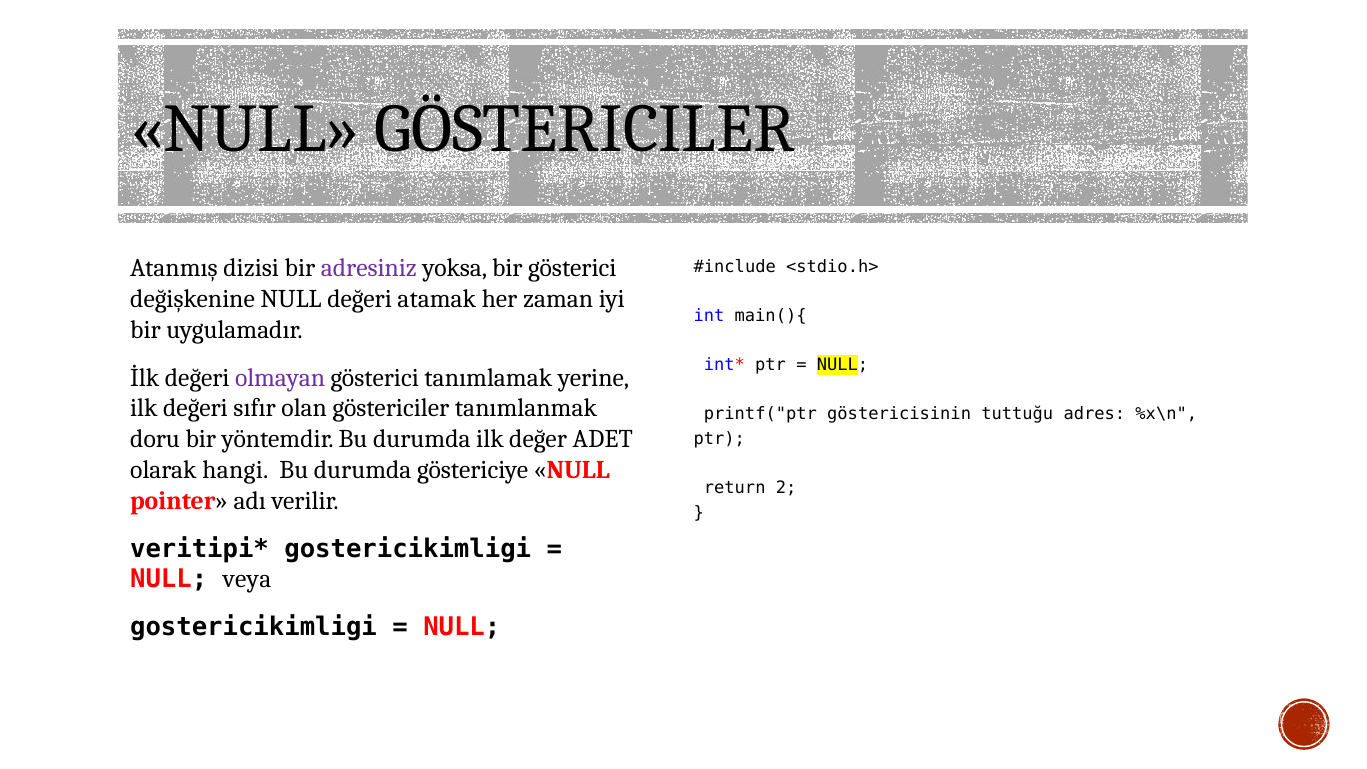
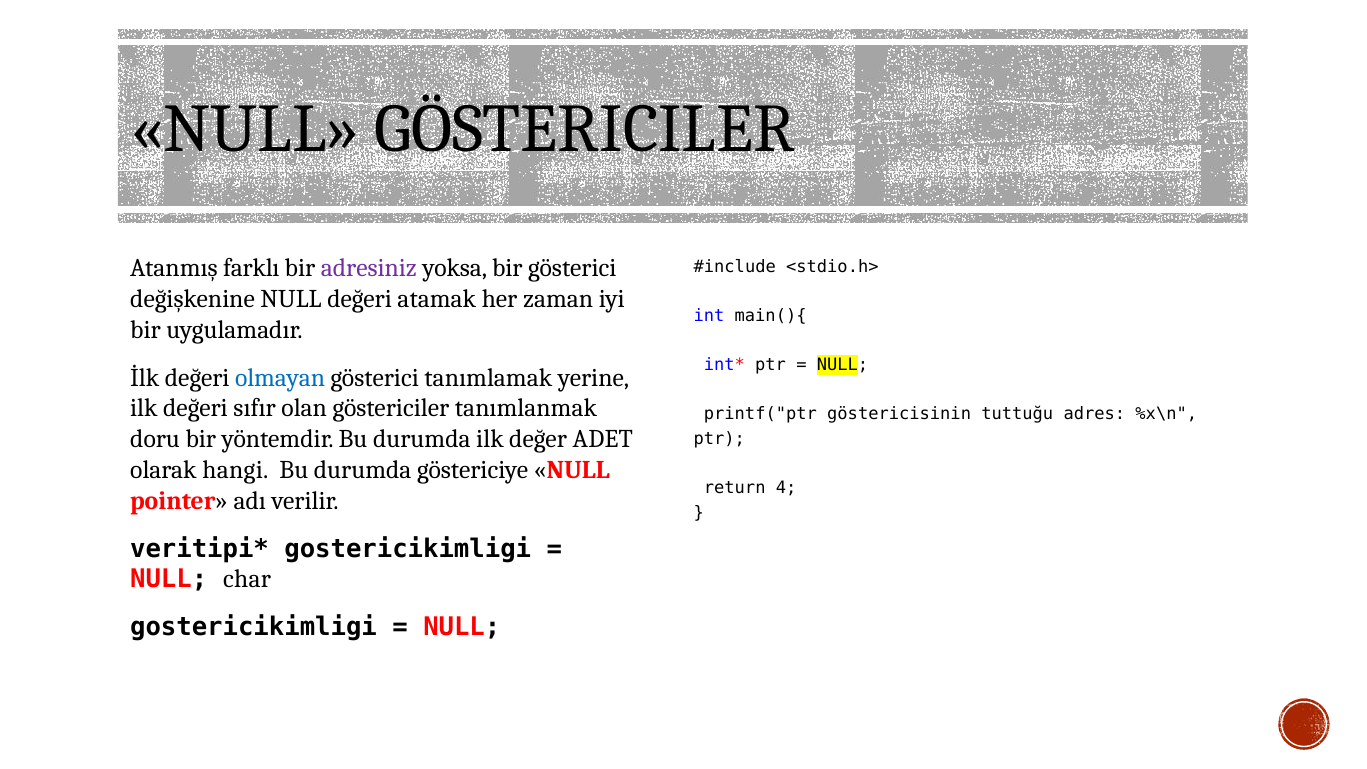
dizisi: dizisi -> farklı
olmayan colour: purple -> blue
2: 2 -> 4
veya: veya -> char
